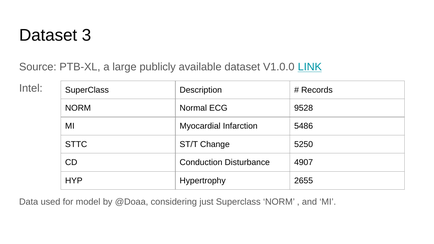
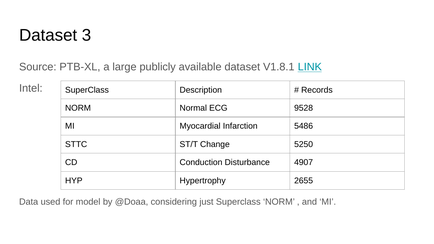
V1.0.0: V1.0.0 -> V1.8.1
